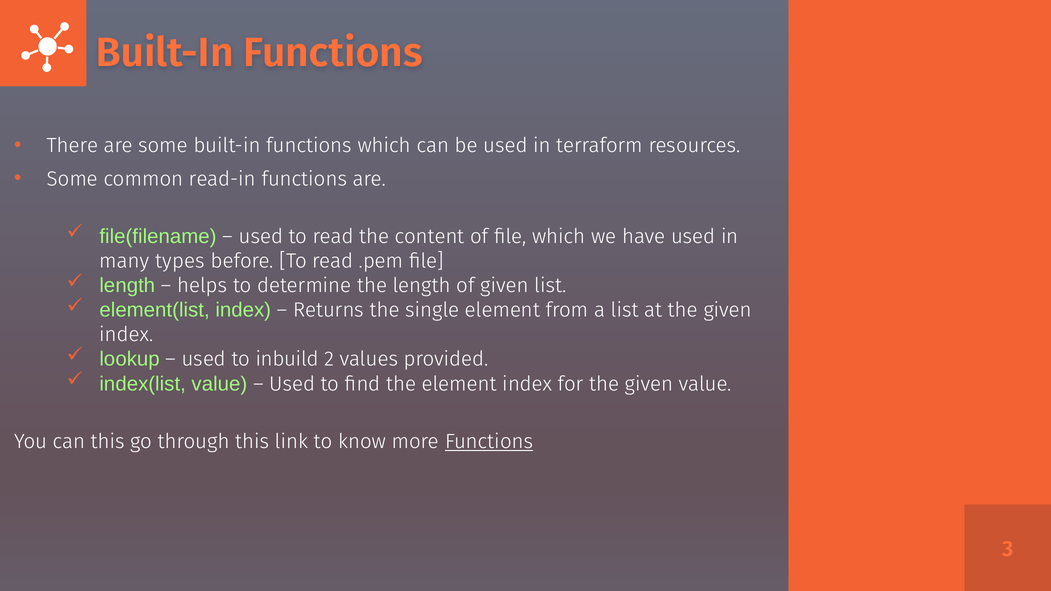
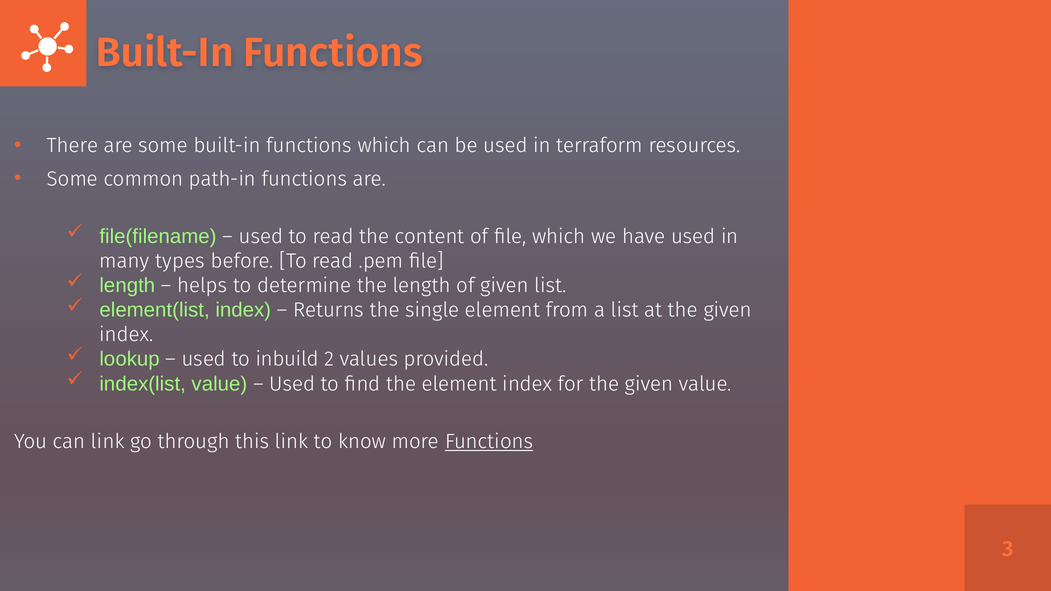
read-in: read-in -> path-in
can this: this -> link
